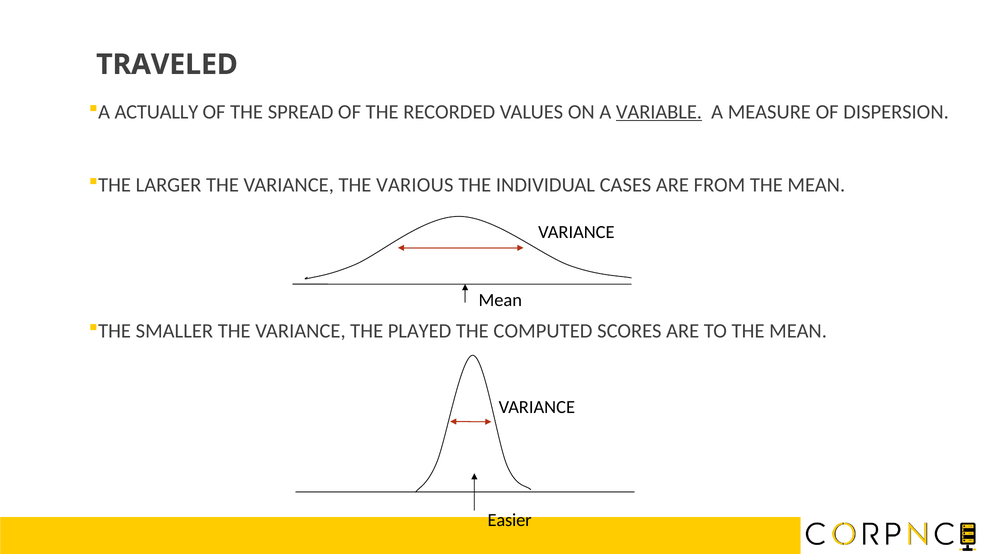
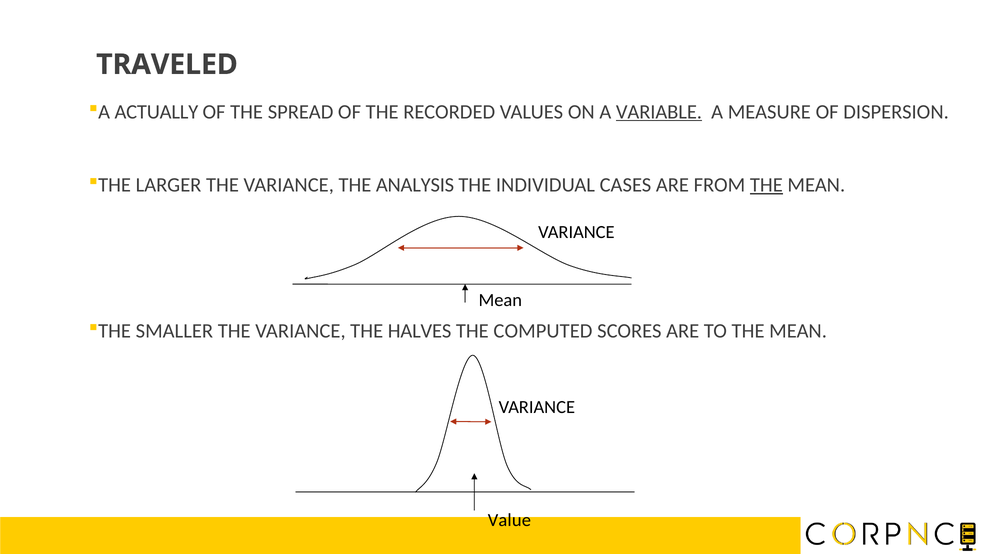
VARIOUS: VARIOUS -> ANALYSIS
THE at (766, 185) underline: none -> present
PLAYED: PLAYED -> HALVES
Easier: Easier -> Value
